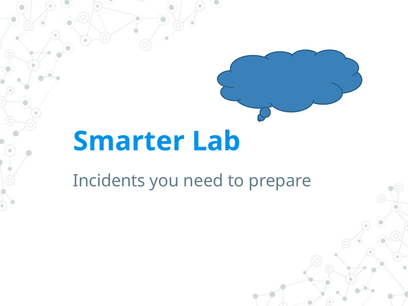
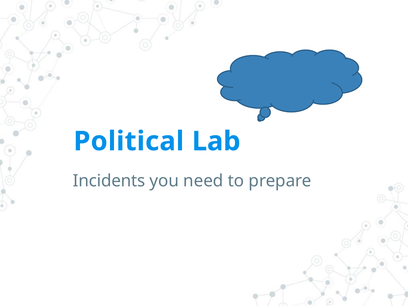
Smarter: Smarter -> Political
